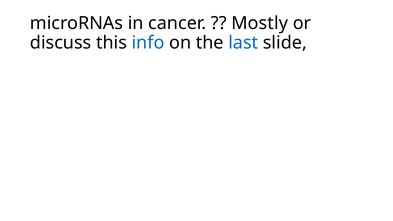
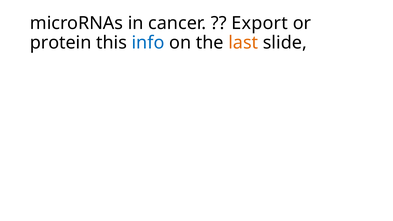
Mostly: Mostly -> Export
discuss: discuss -> protein
last colour: blue -> orange
